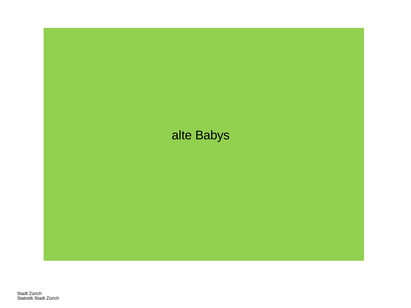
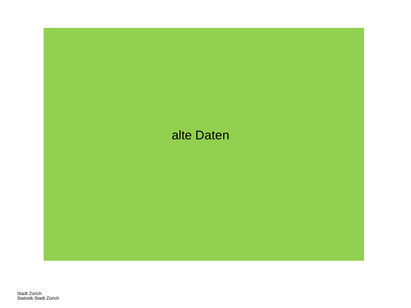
Babys: Babys -> Daten
